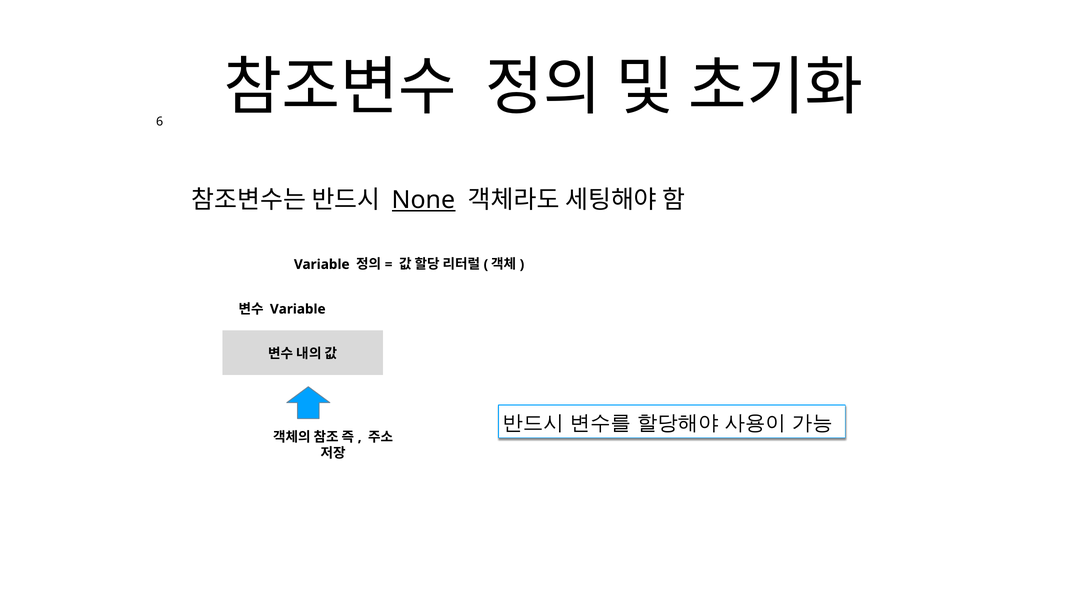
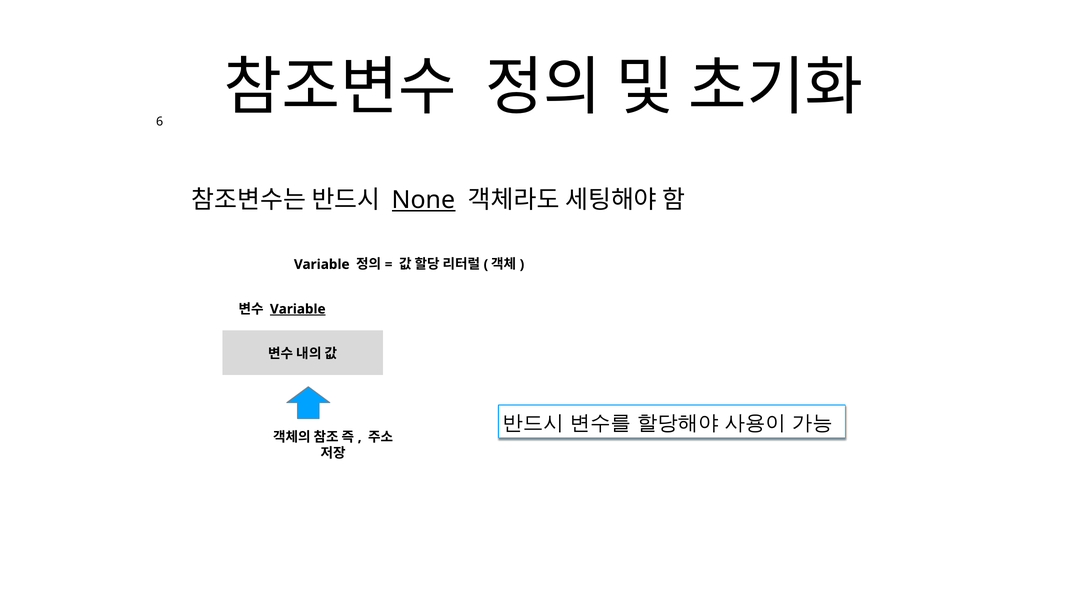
Variable at (298, 309) underline: none -> present
